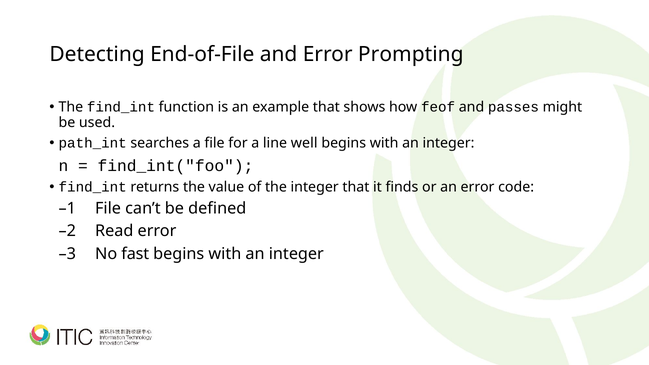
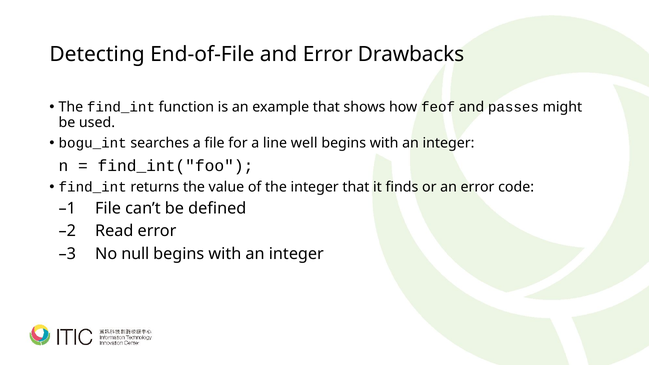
Prompting: Prompting -> Drawbacks
path_int: path_int -> bogu_int
fast: fast -> null
